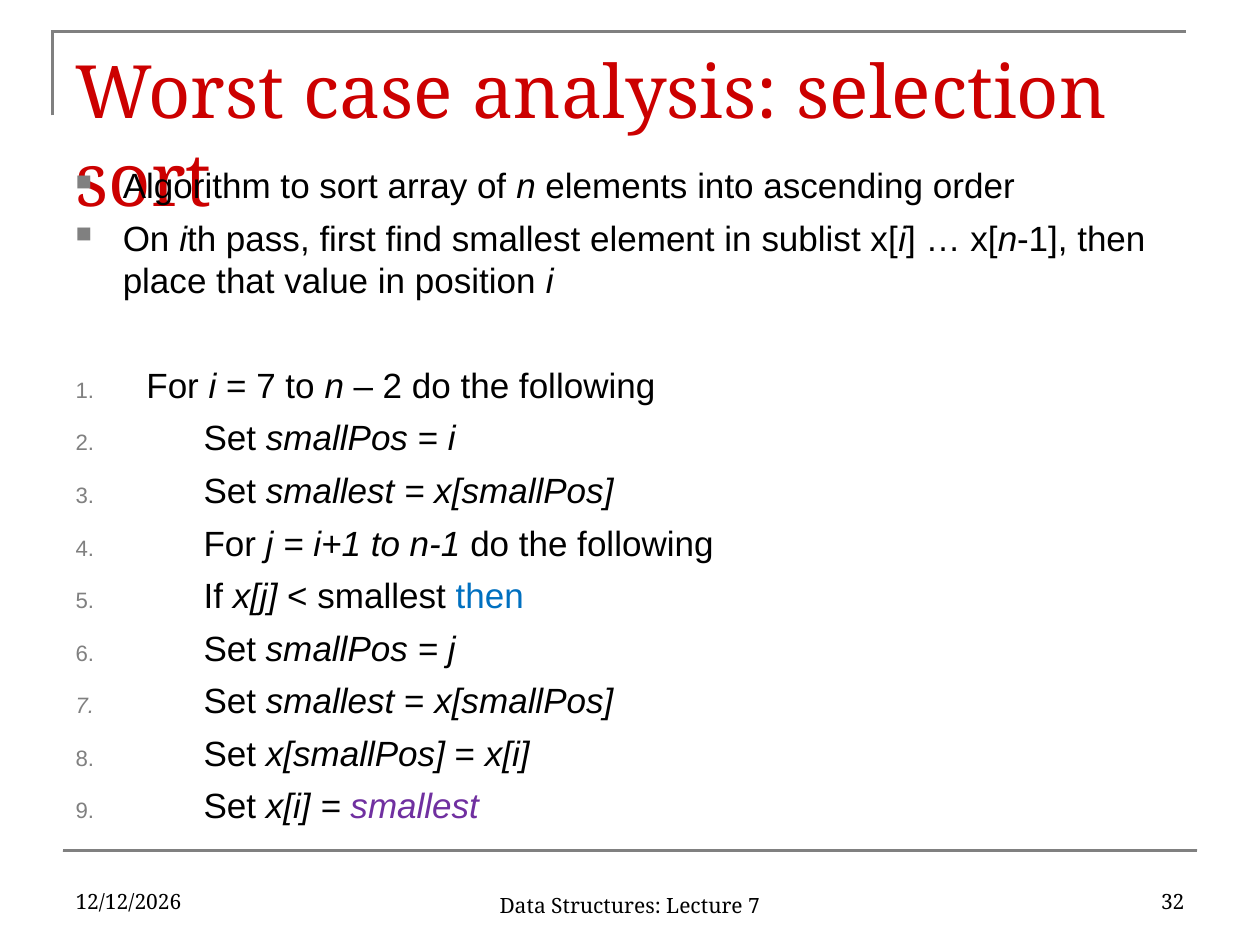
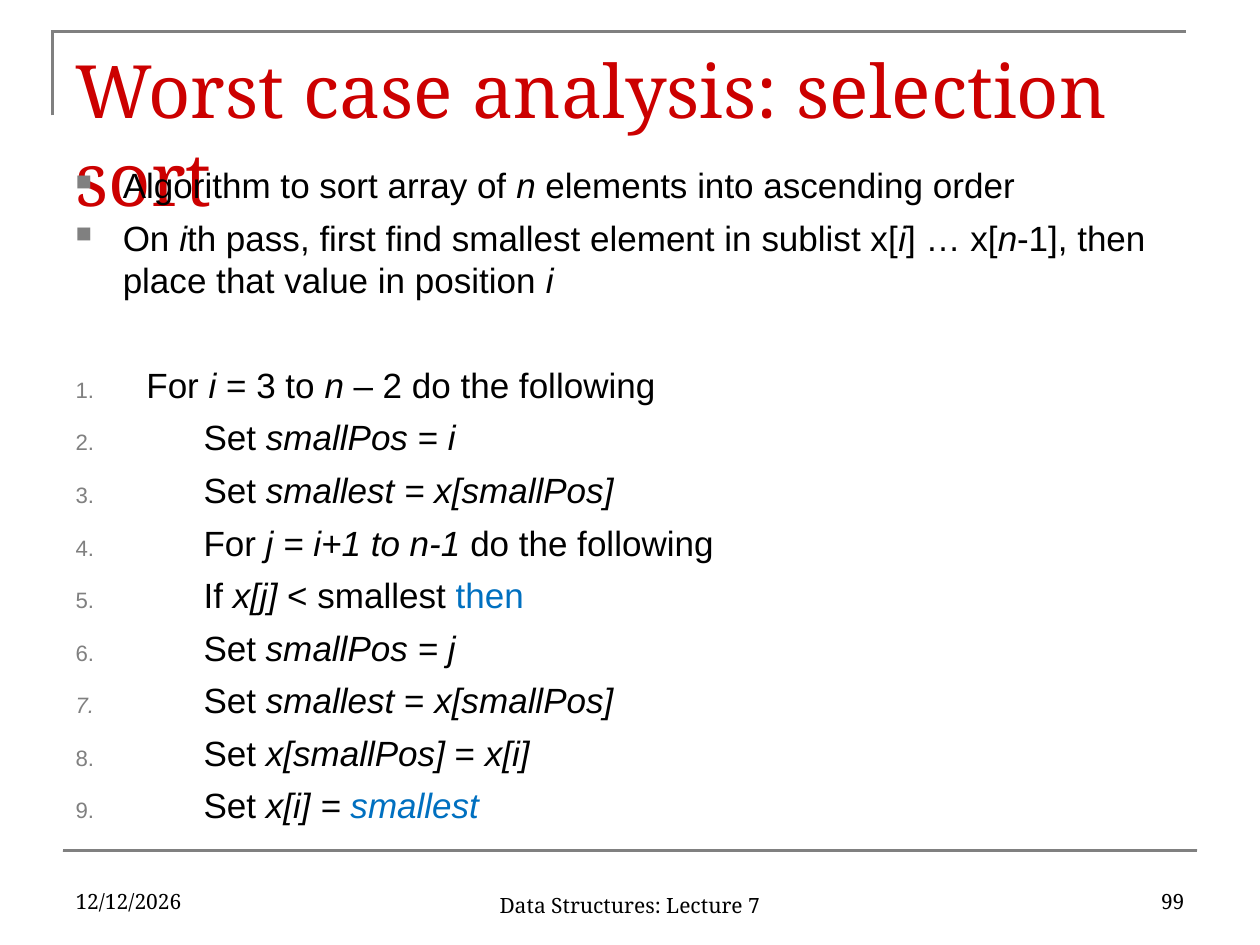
7 at (266, 387): 7 -> 3
smallest at (415, 807) colour: purple -> blue
32: 32 -> 99
